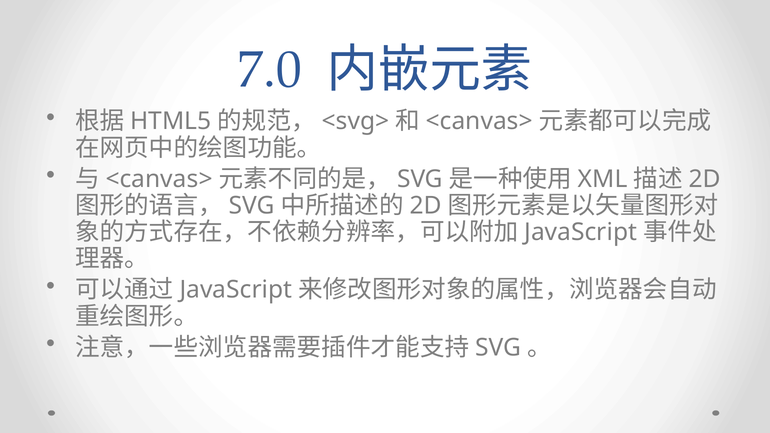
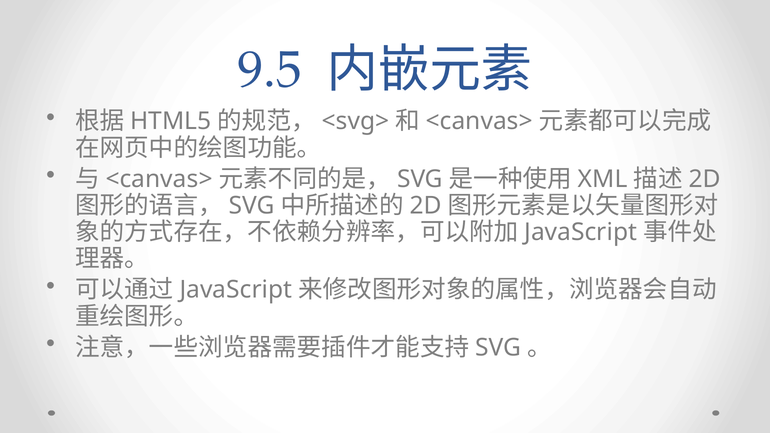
7.0: 7.0 -> 9.5
